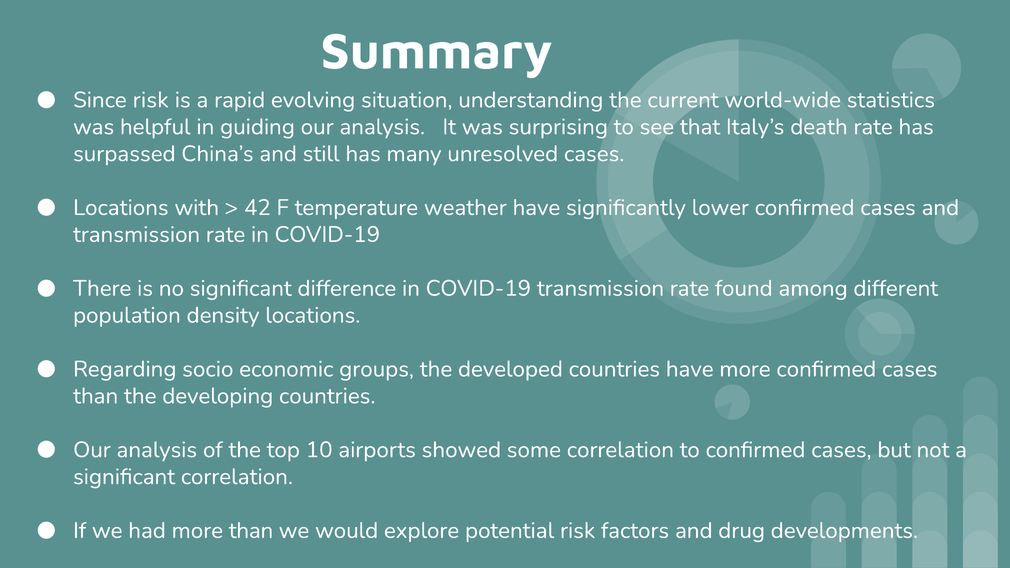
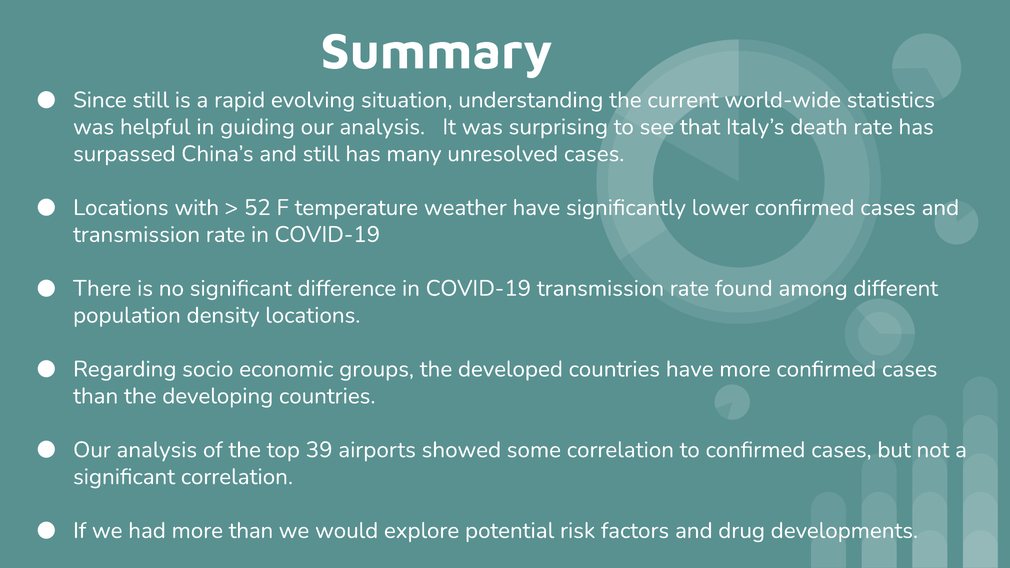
Since risk: risk -> still
42: 42 -> 52
10: 10 -> 39
